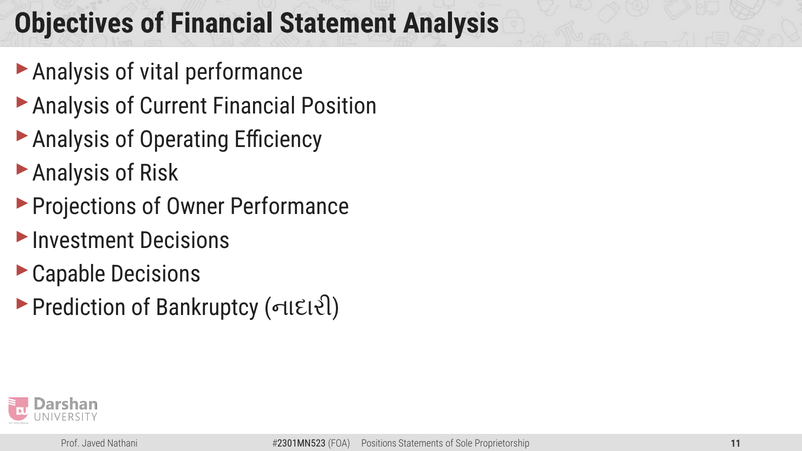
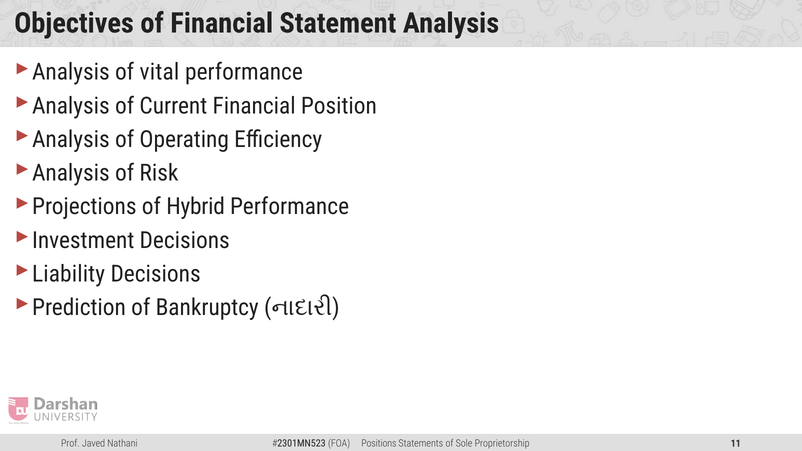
Owner: Owner -> Hybrid
Capable: Capable -> Liability
